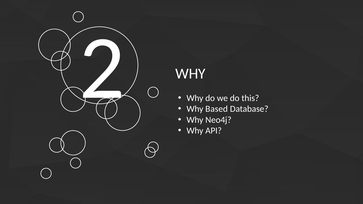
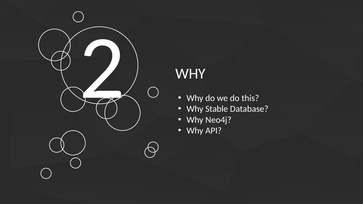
Based: Based -> Stable
